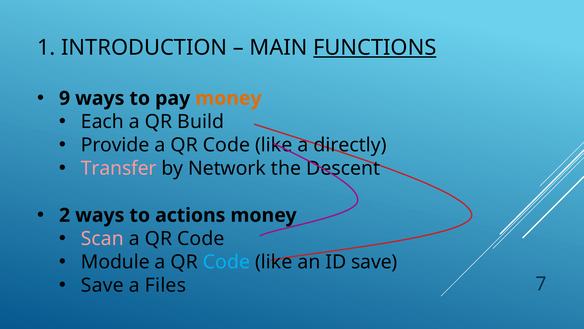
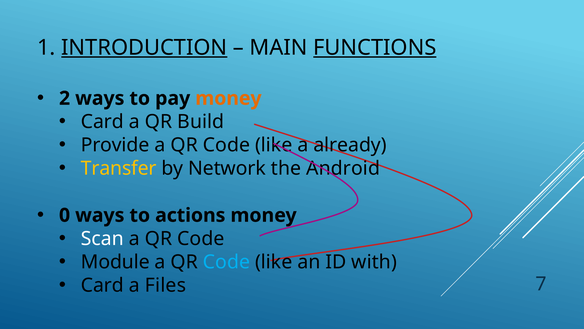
INTRODUCTION underline: none -> present
9: 9 -> 2
Each at (102, 122): Each -> Card
directly: directly -> already
Transfer colour: pink -> yellow
Descent: Descent -> Android
2: 2 -> 0
Scan colour: pink -> white
ID save: save -> with
Save at (102, 285): Save -> Card
